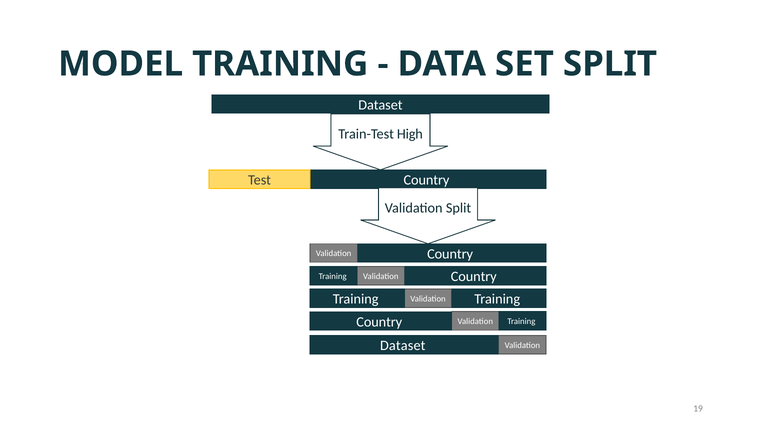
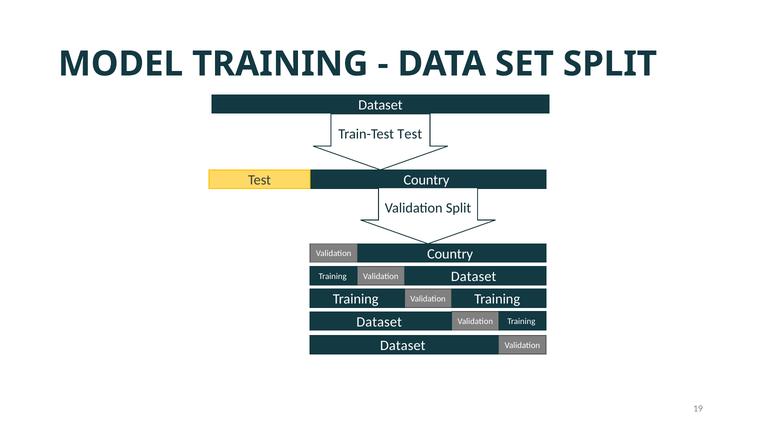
Train-Test High: High -> Test
Training Country: Country -> Dataset
Country at (379, 322): Country -> Dataset
